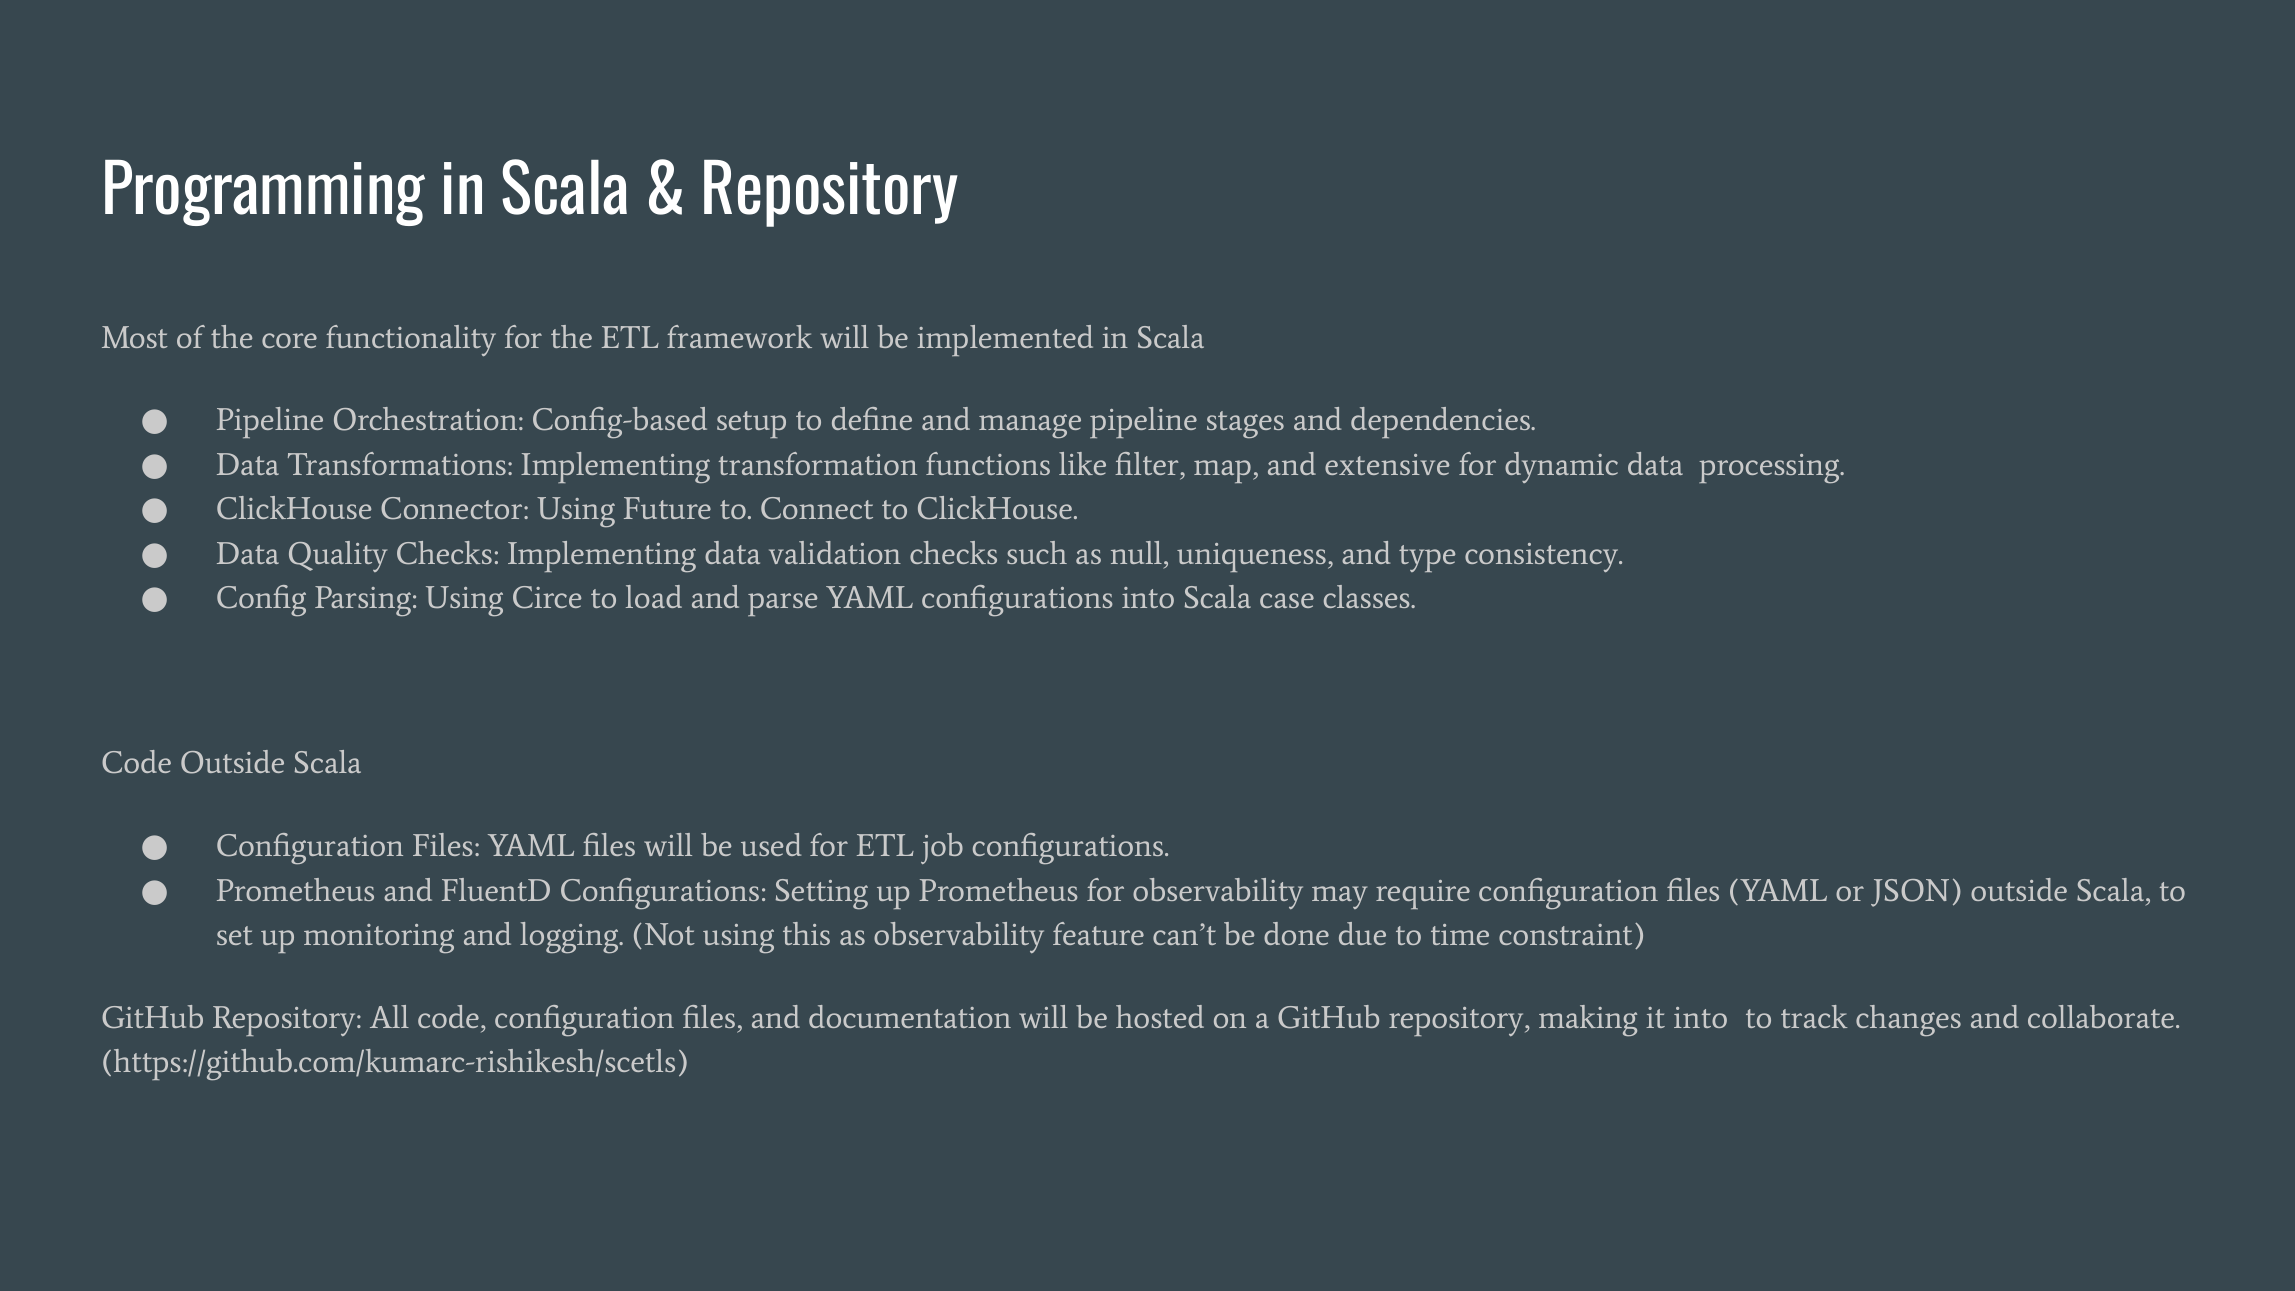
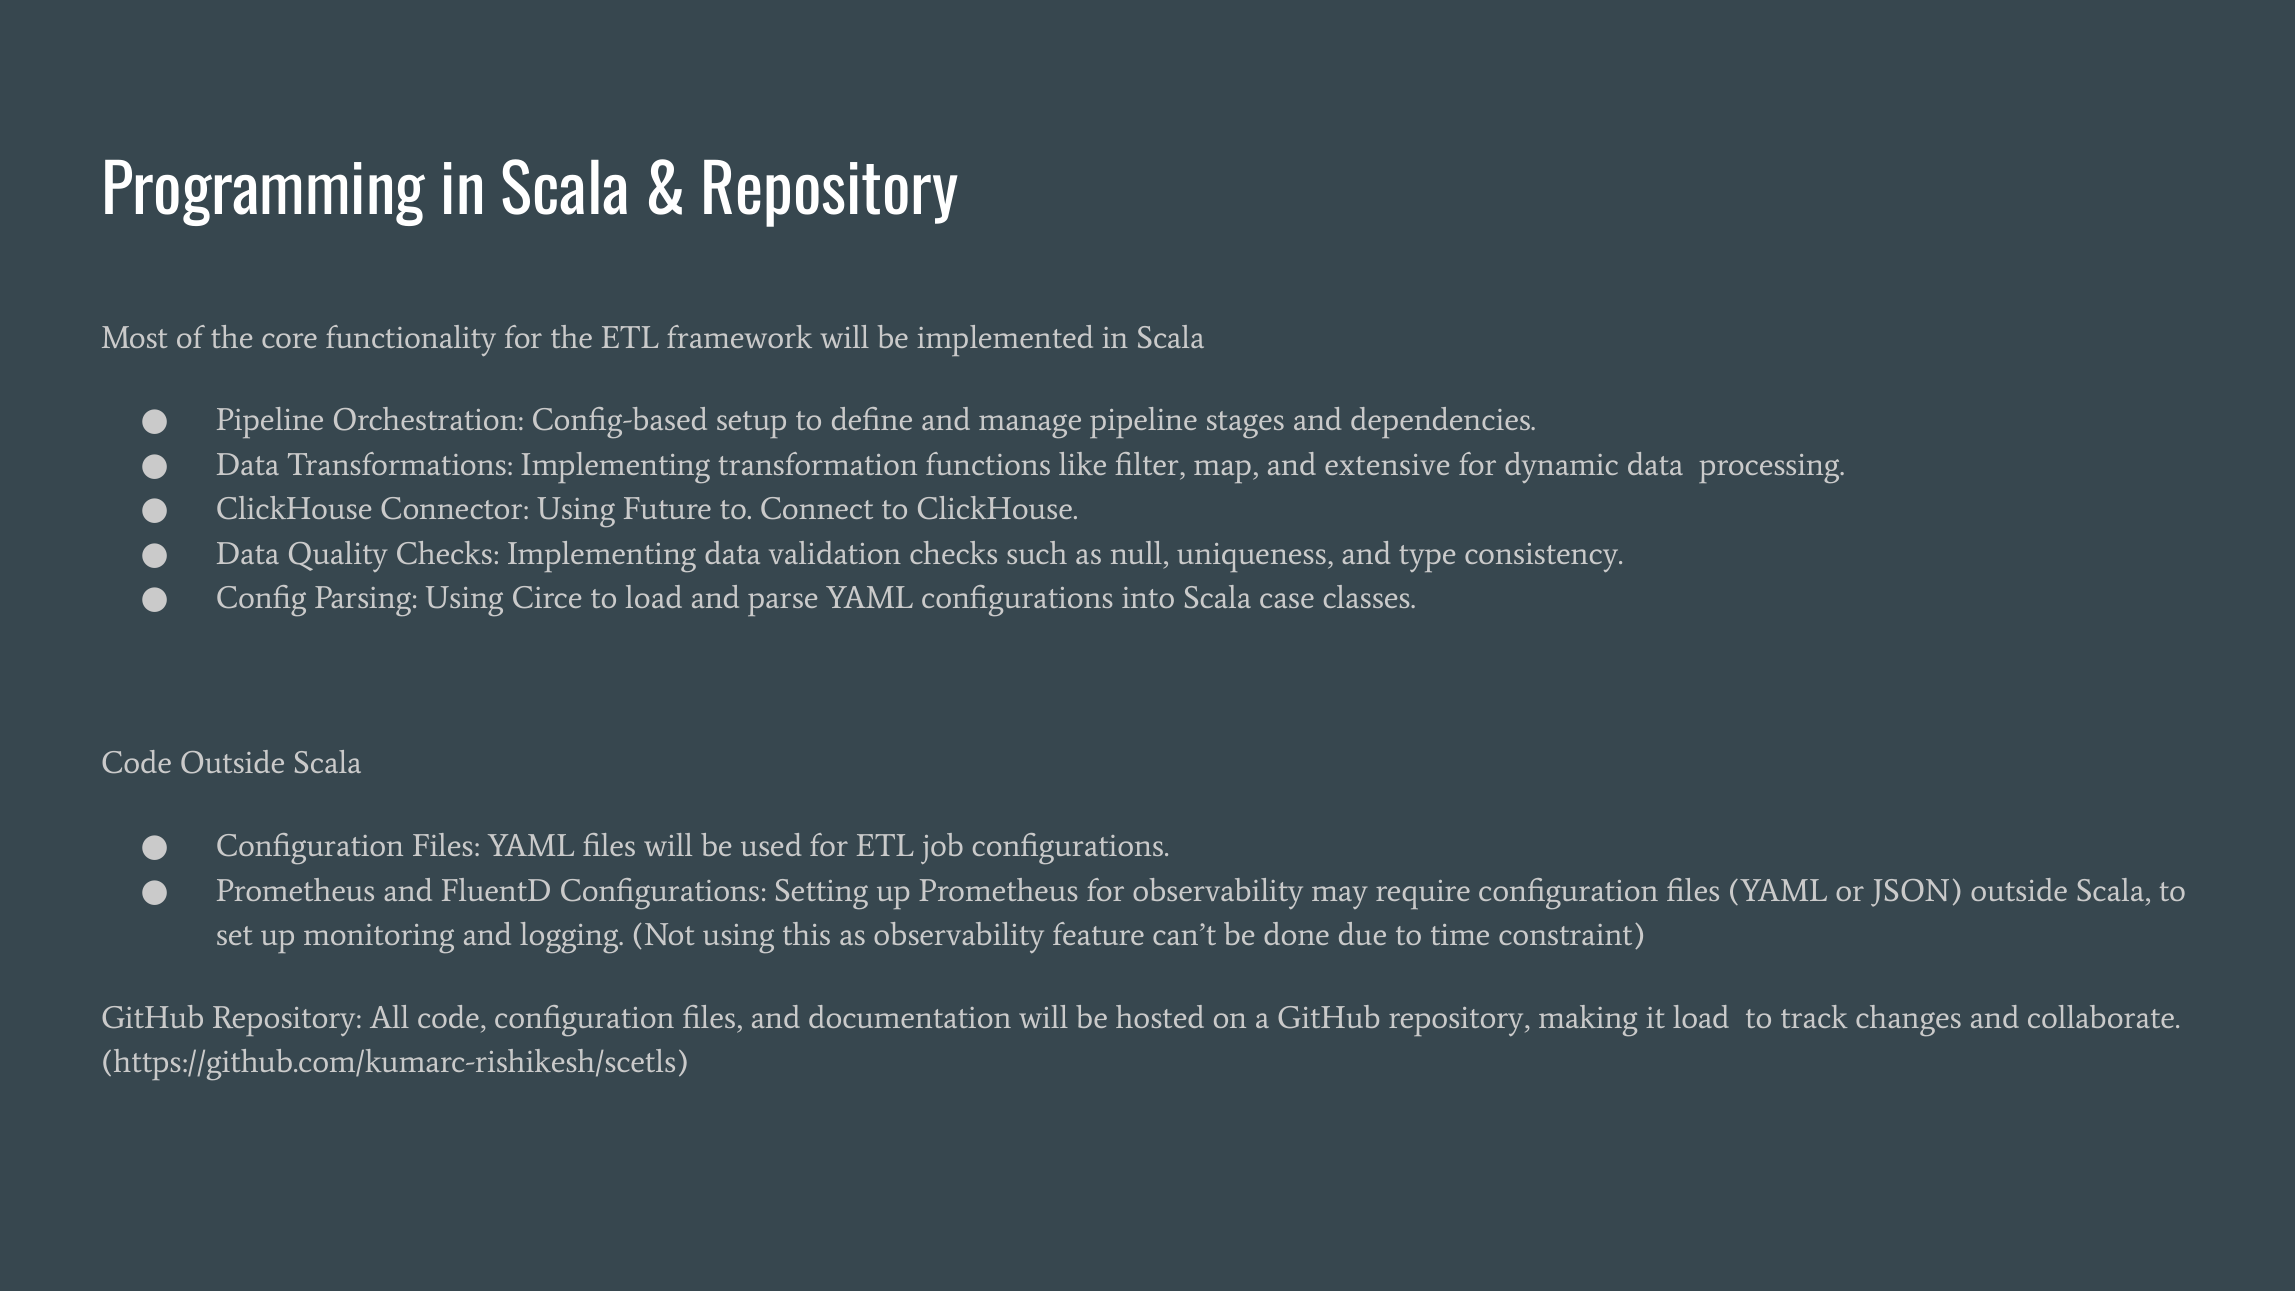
it into: into -> load
